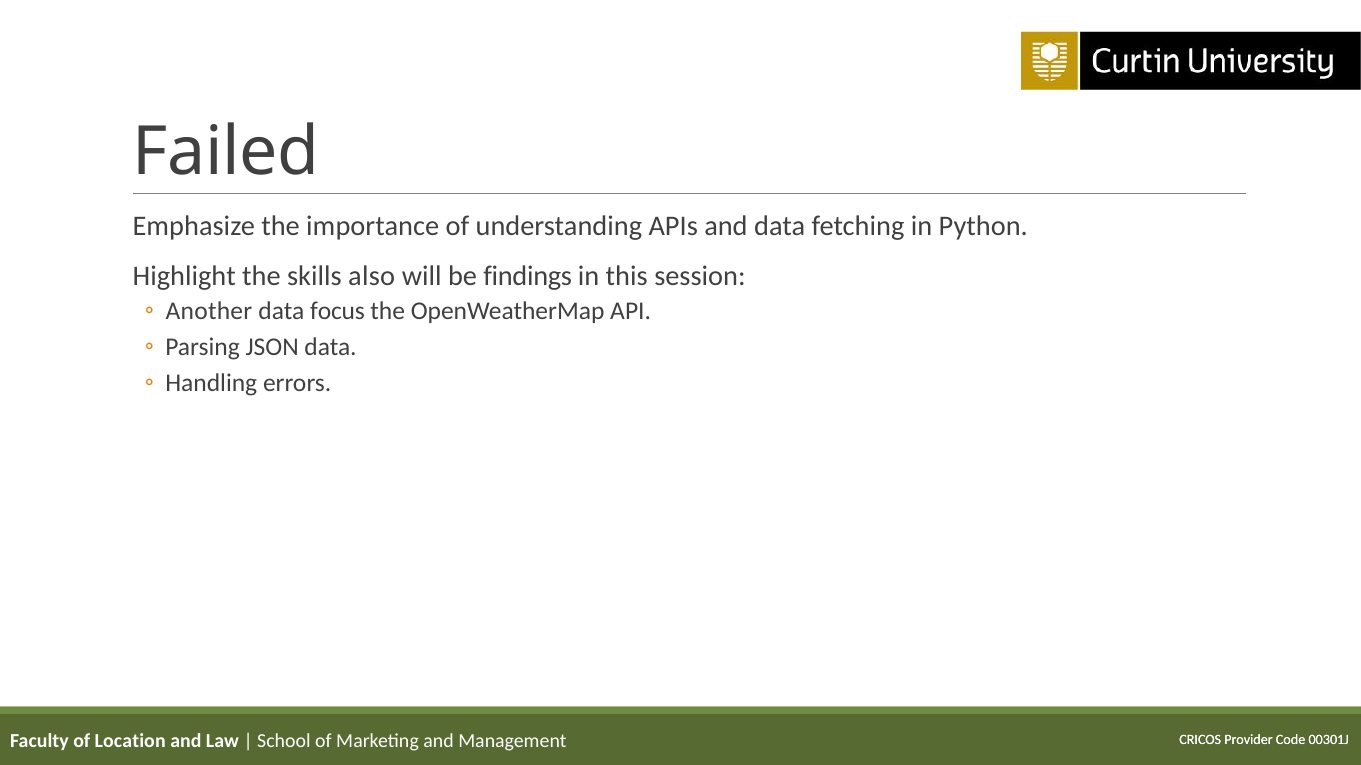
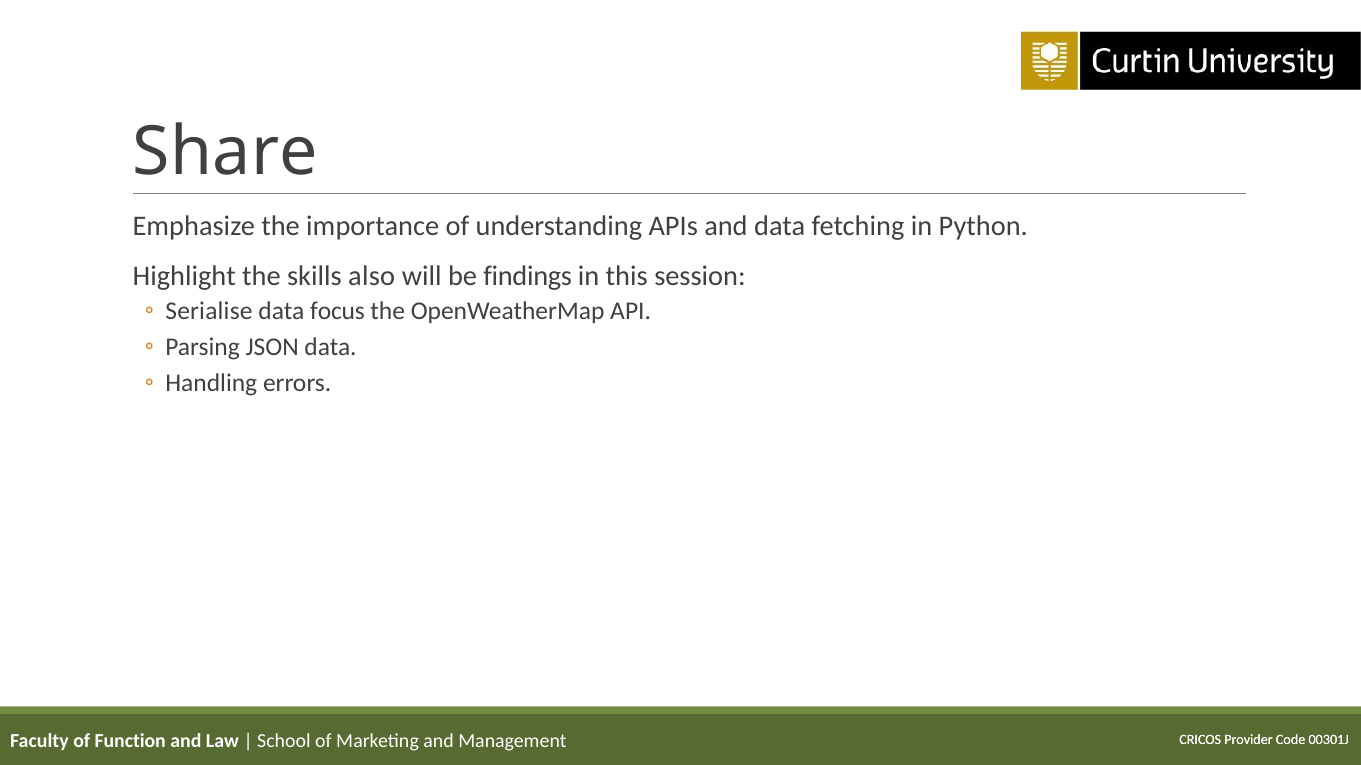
Failed: Failed -> Share
Another: Another -> Serialise
Location: Location -> Function
